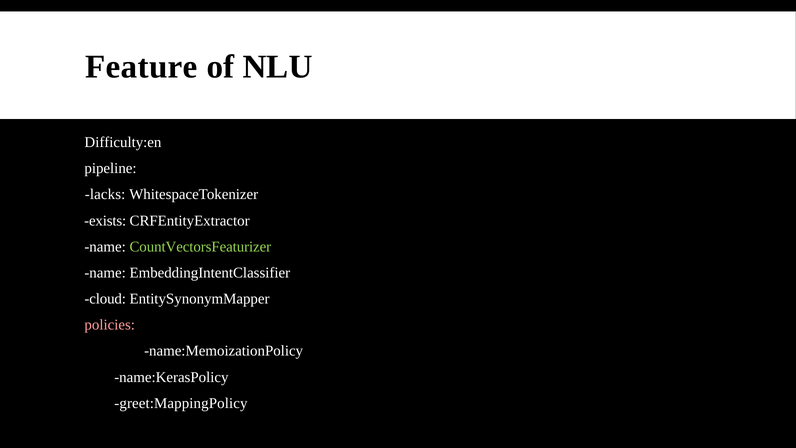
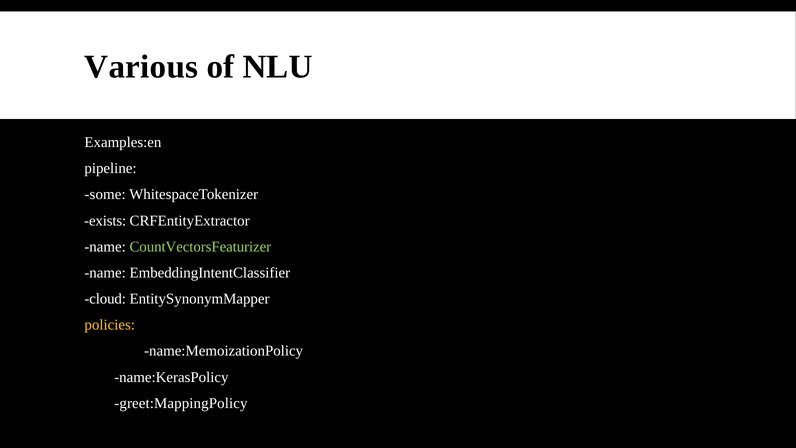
Feature: Feature -> Various
Difficulty:en: Difficulty:en -> Examples:en
lacks: lacks -> some
policies colour: pink -> yellow
